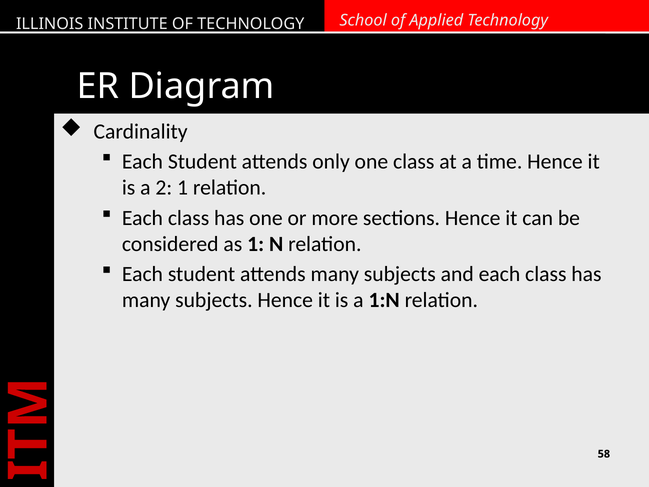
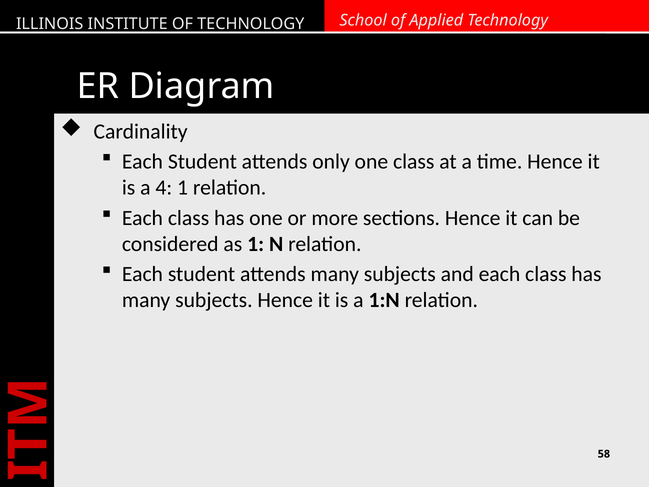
2: 2 -> 4
